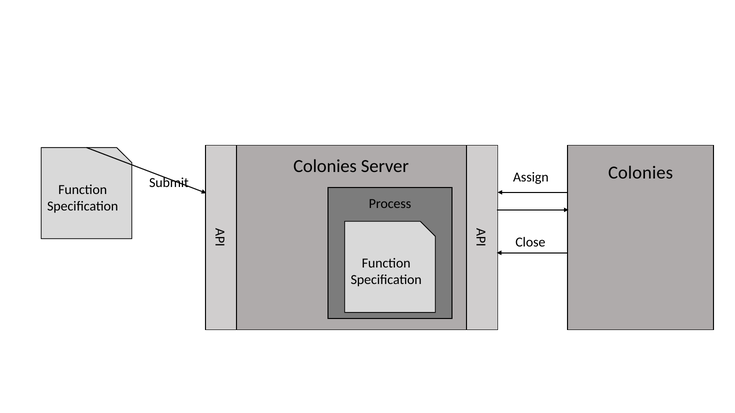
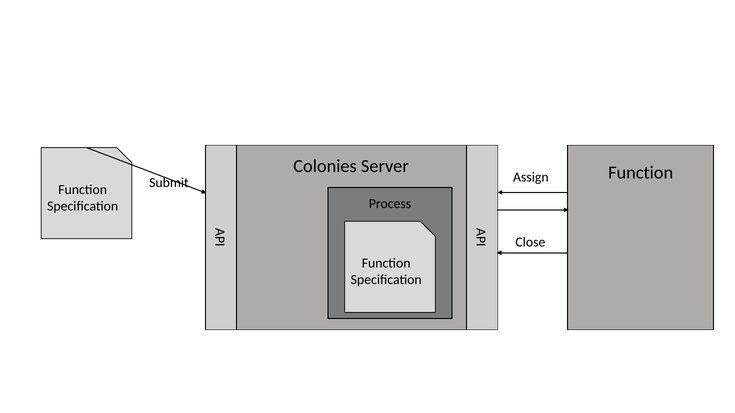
Colonies at (641, 173): Colonies -> Function
